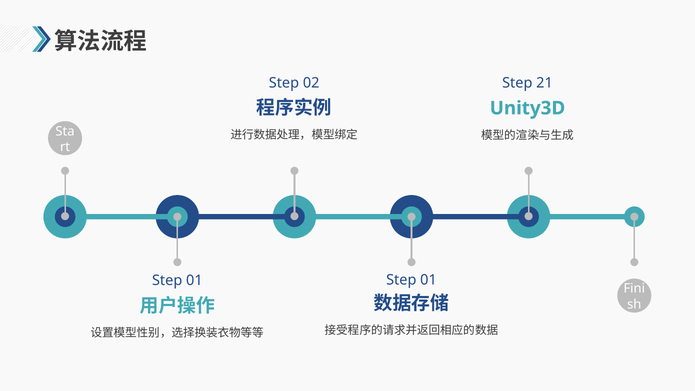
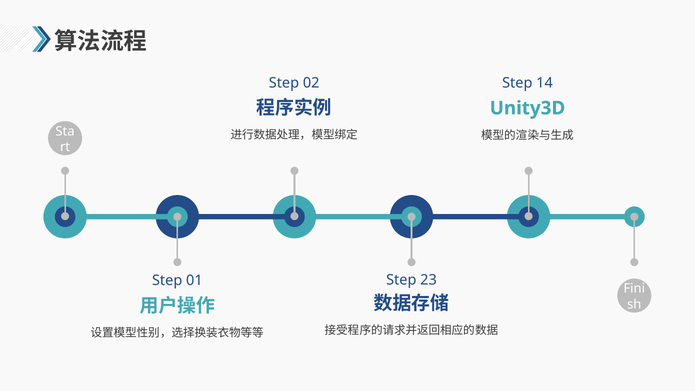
21: 21 -> 14
01 at (429, 280): 01 -> 23
